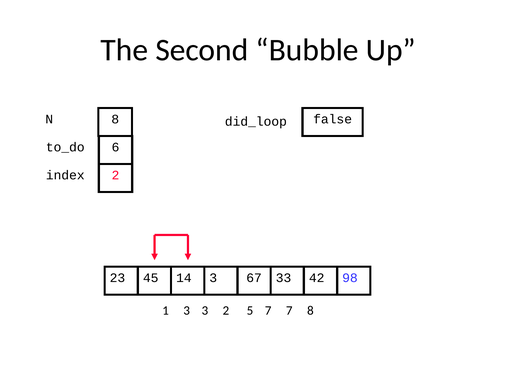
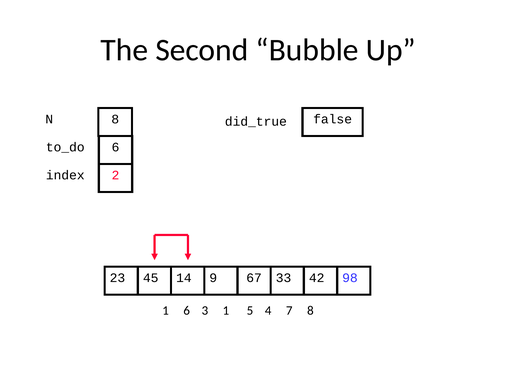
did_loop: did_loop -> did_true
45 3: 3 -> 9
1 3: 3 -> 6
3 2: 2 -> 1
5 7: 7 -> 4
